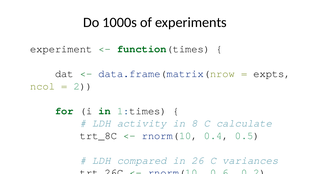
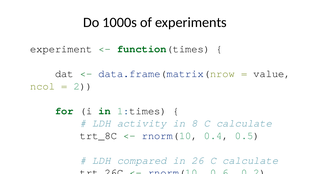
expts at (272, 74): expts -> value
26 C variances: variances -> calculate
